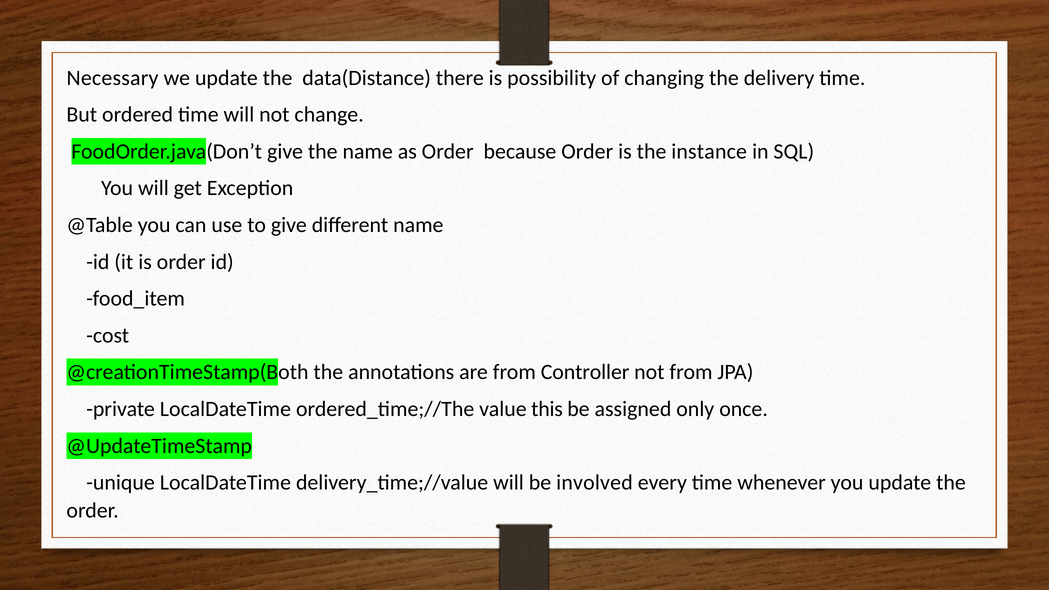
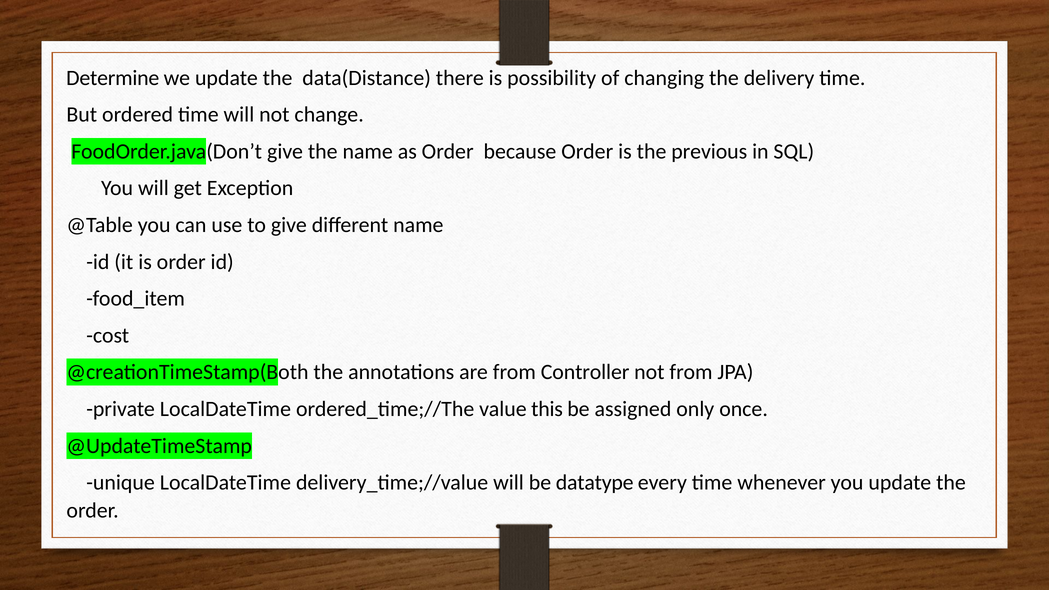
Necessary: Necessary -> Determine
instance: instance -> previous
involved: involved -> datatype
